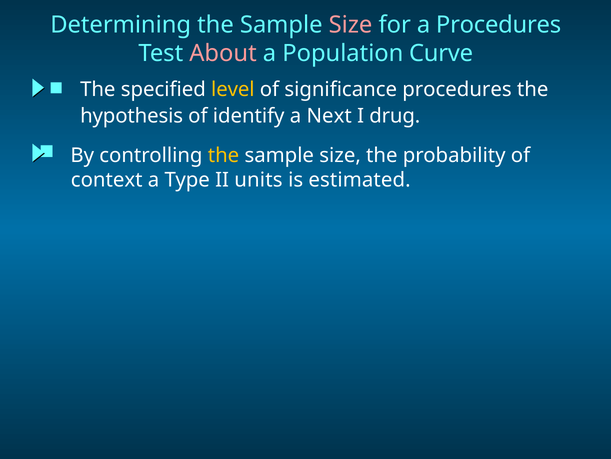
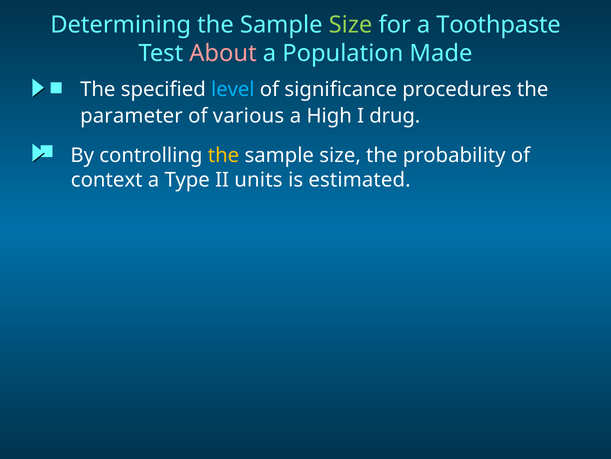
Size at (351, 25) colour: pink -> light green
a Procedures: Procedures -> Toothpaste
Curve: Curve -> Made
level colour: yellow -> light blue
hypothesis: hypothesis -> parameter
identify: identify -> various
Next: Next -> High
